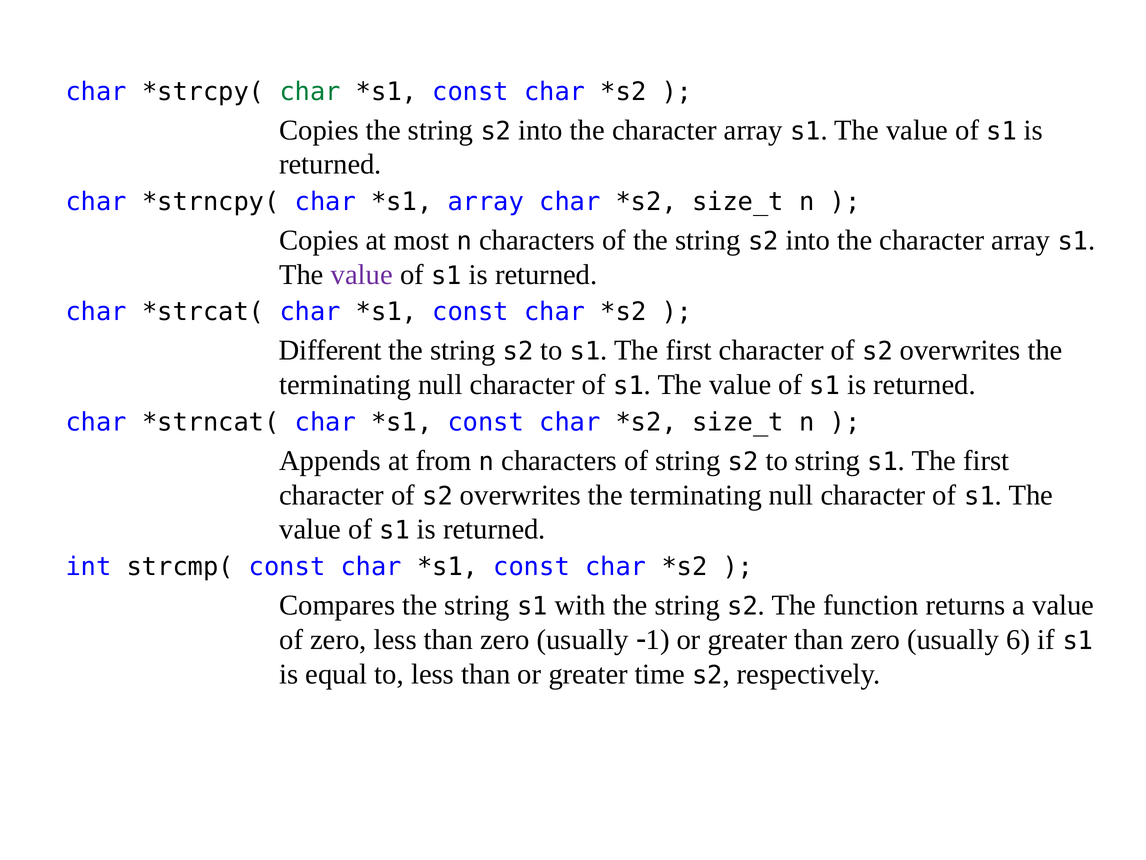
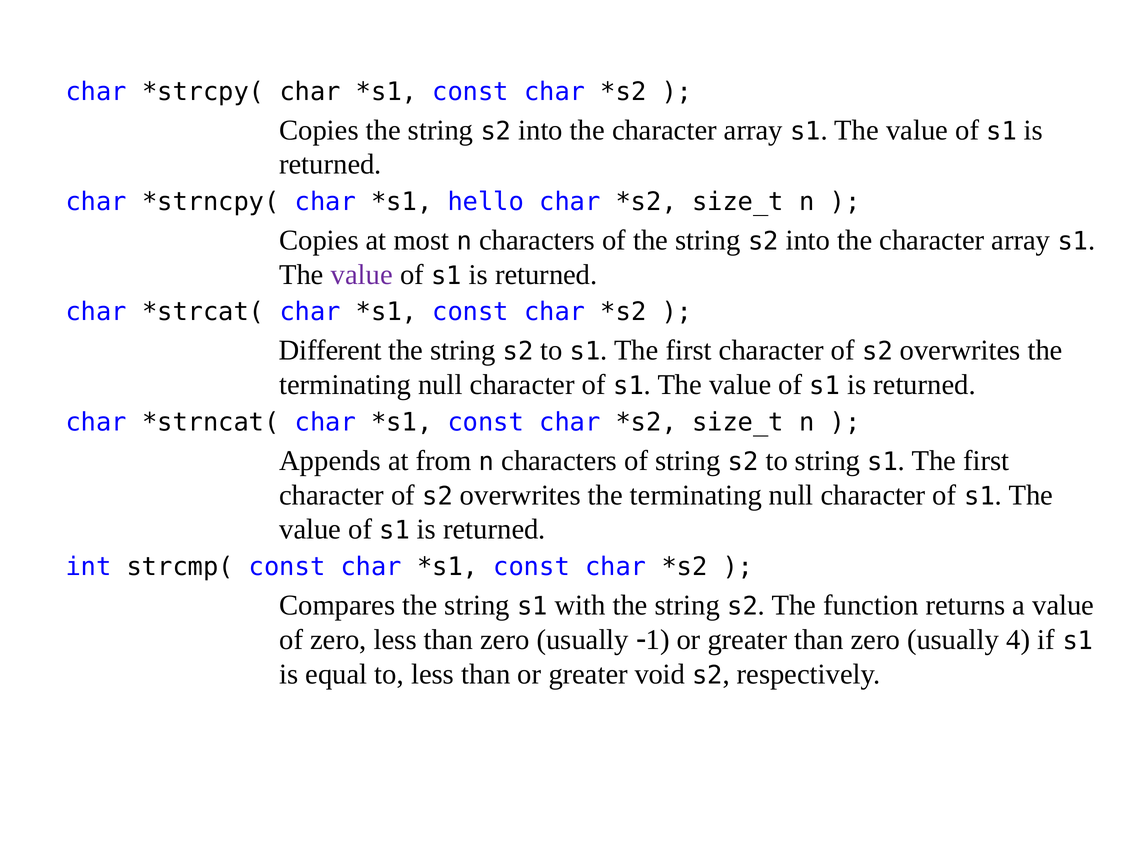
char at (310, 92) colour: green -> black
array at (486, 202): array -> hello
6: 6 -> 4
time: time -> void
